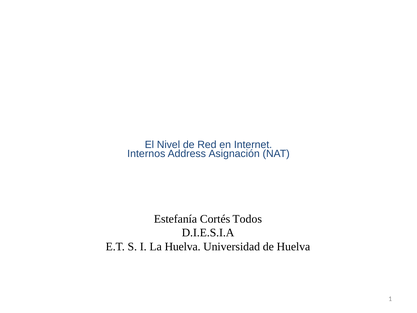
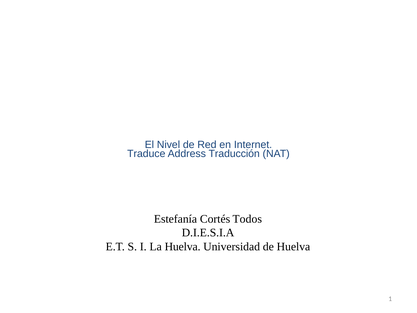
Internos: Internos -> Traduce
Asignación: Asignación -> Traducción
